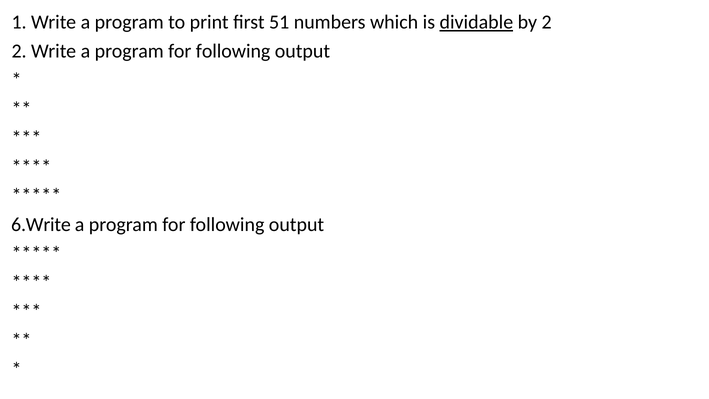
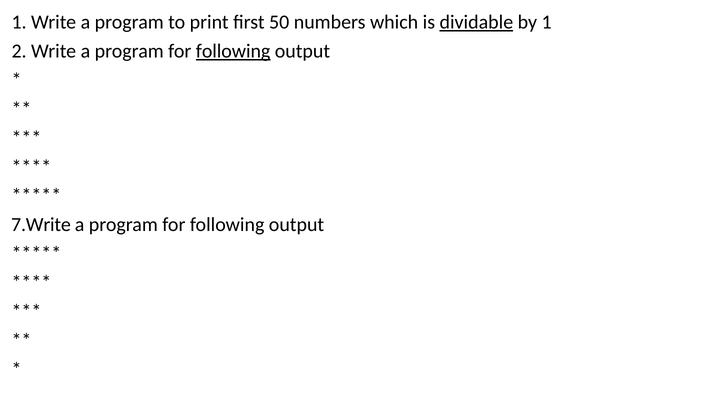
51: 51 -> 50
by 2: 2 -> 1
following at (233, 51) underline: none -> present
6.Write: 6.Write -> 7.Write
